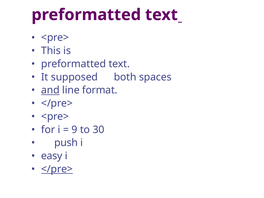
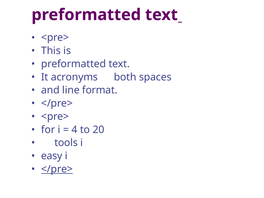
supposed: supposed -> acronyms
and underline: present -> none
9: 9 -> 4
30: 30 -> 20
push: push -> tools
